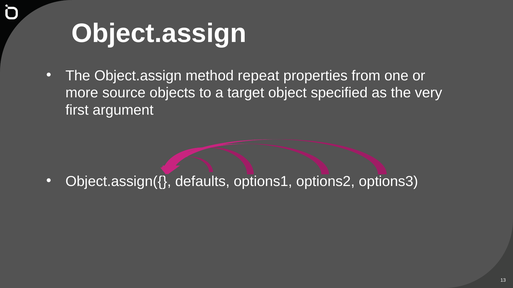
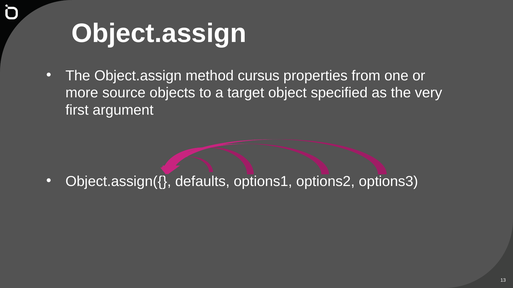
repeat: repeat -> cursus
